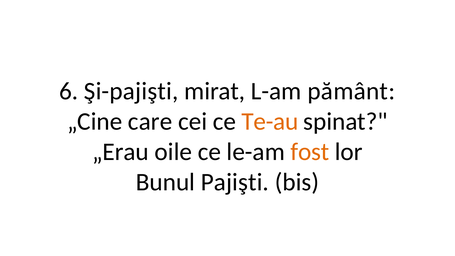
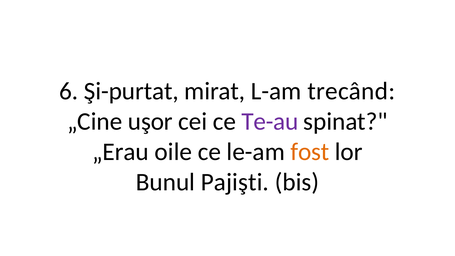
Şi-pajişti: Şi-pajişti -> Şi-purtat
pământ: pământ -> trecând
care: care -> uşor
Te-au colour: orange -> purple
